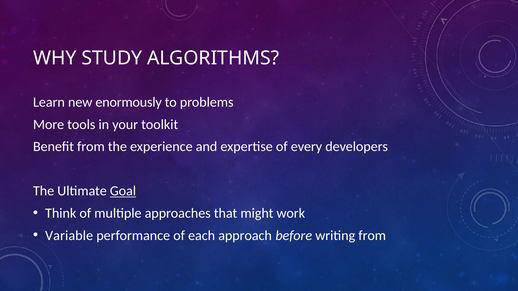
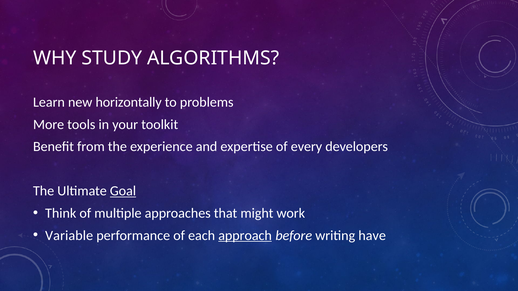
enormously: enormously -> horizontally
approach underline: none -> present
writing from: from -> have
